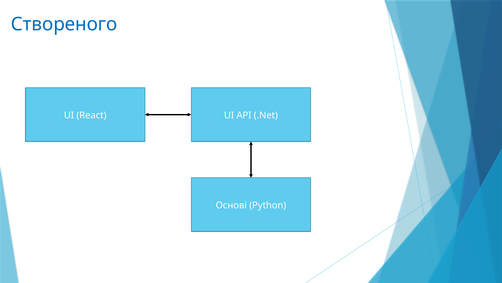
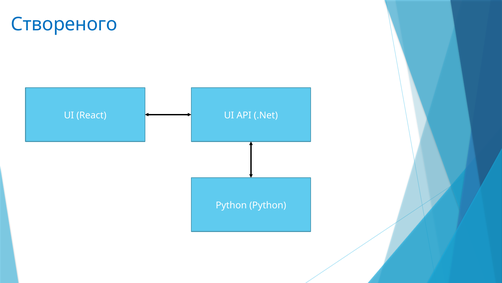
Основі at (231, 205): Основі -> Python
